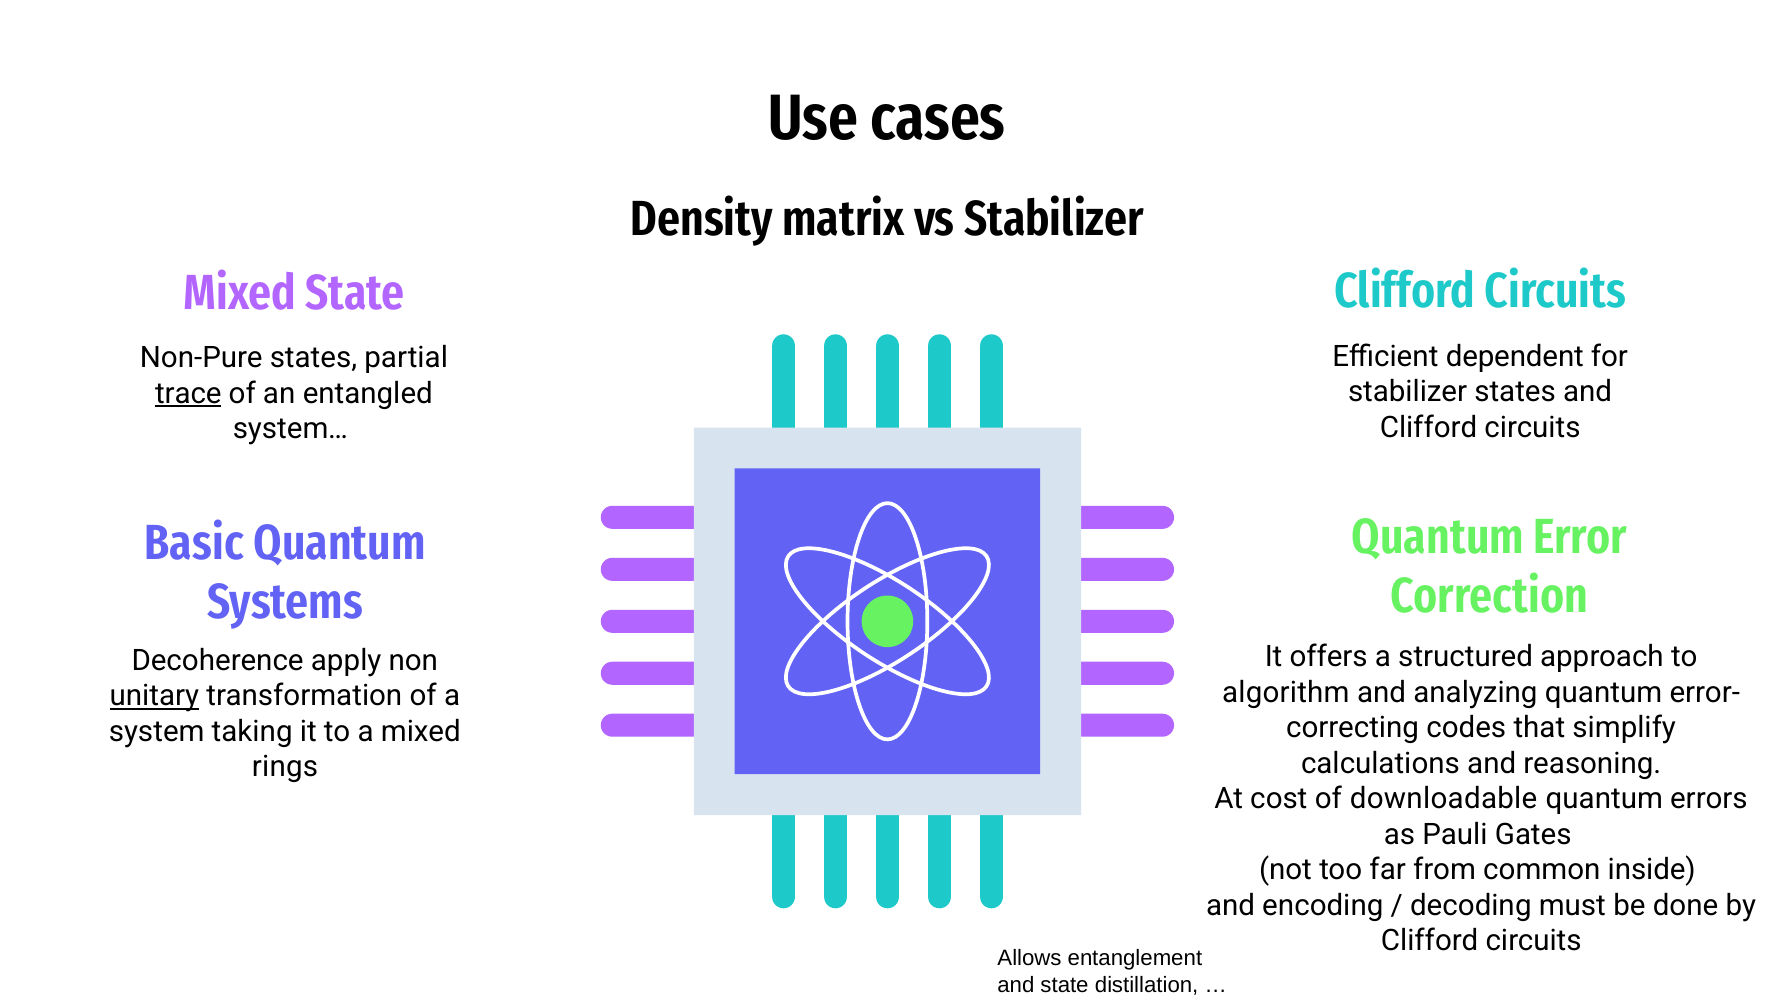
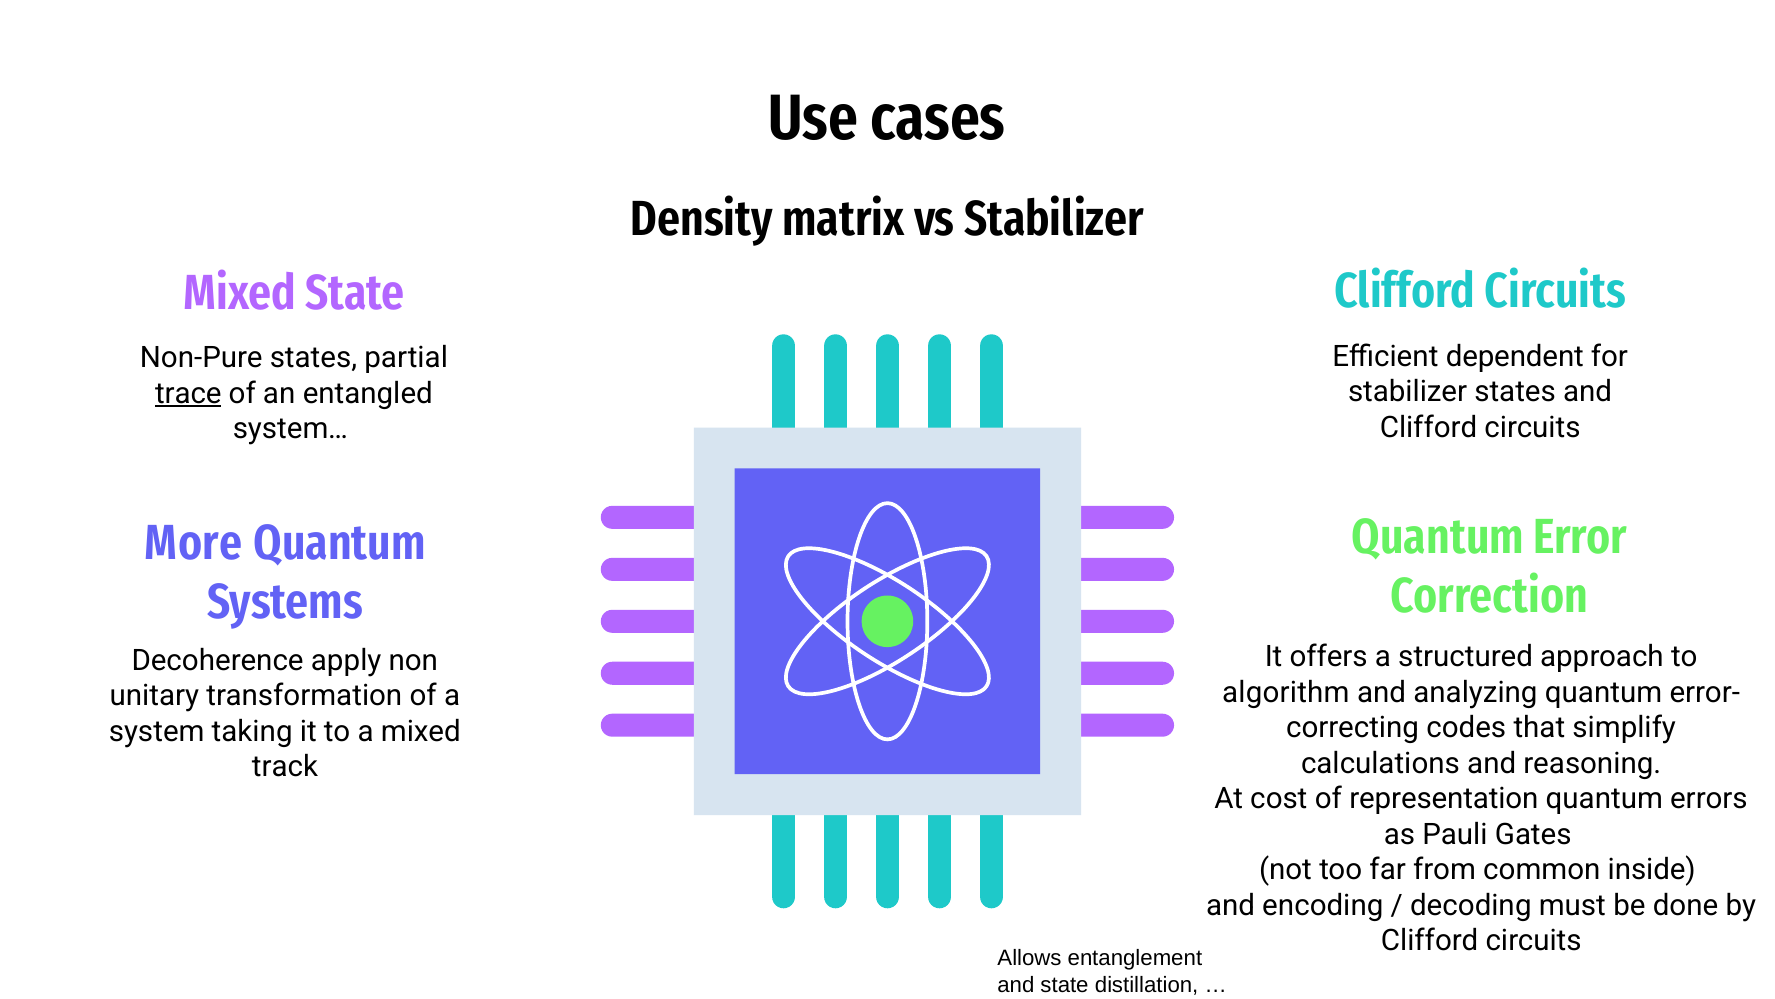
Basic: Basic -> More
unitary underline: present -> none
rings: rings -> track
downloadable: downloadable -> representation
